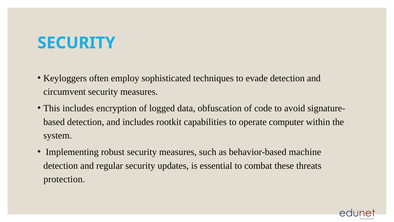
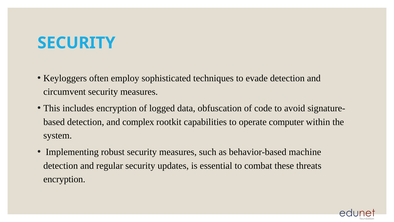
and includes: includes -> complex
protection at (64, 179): protection -> encryption
